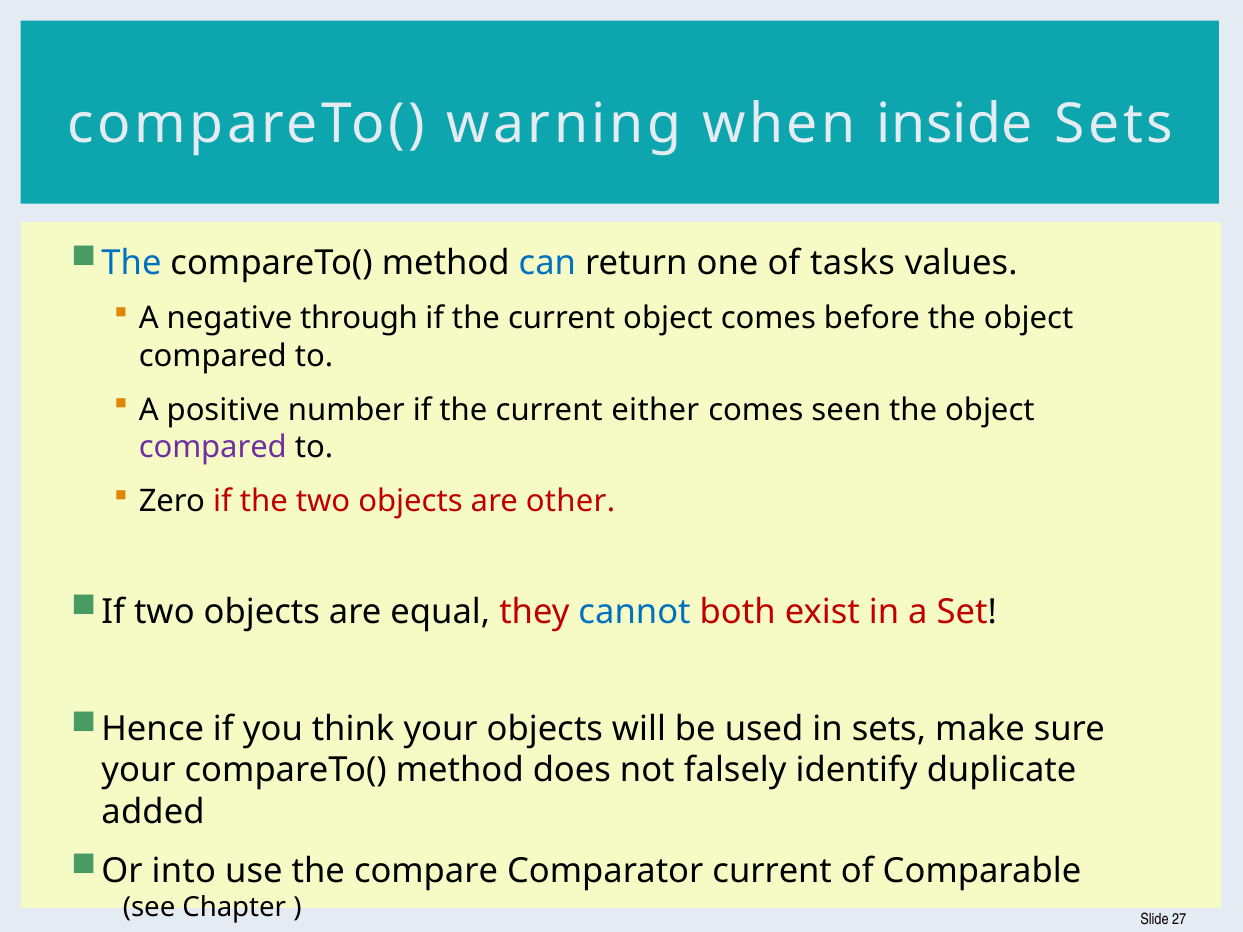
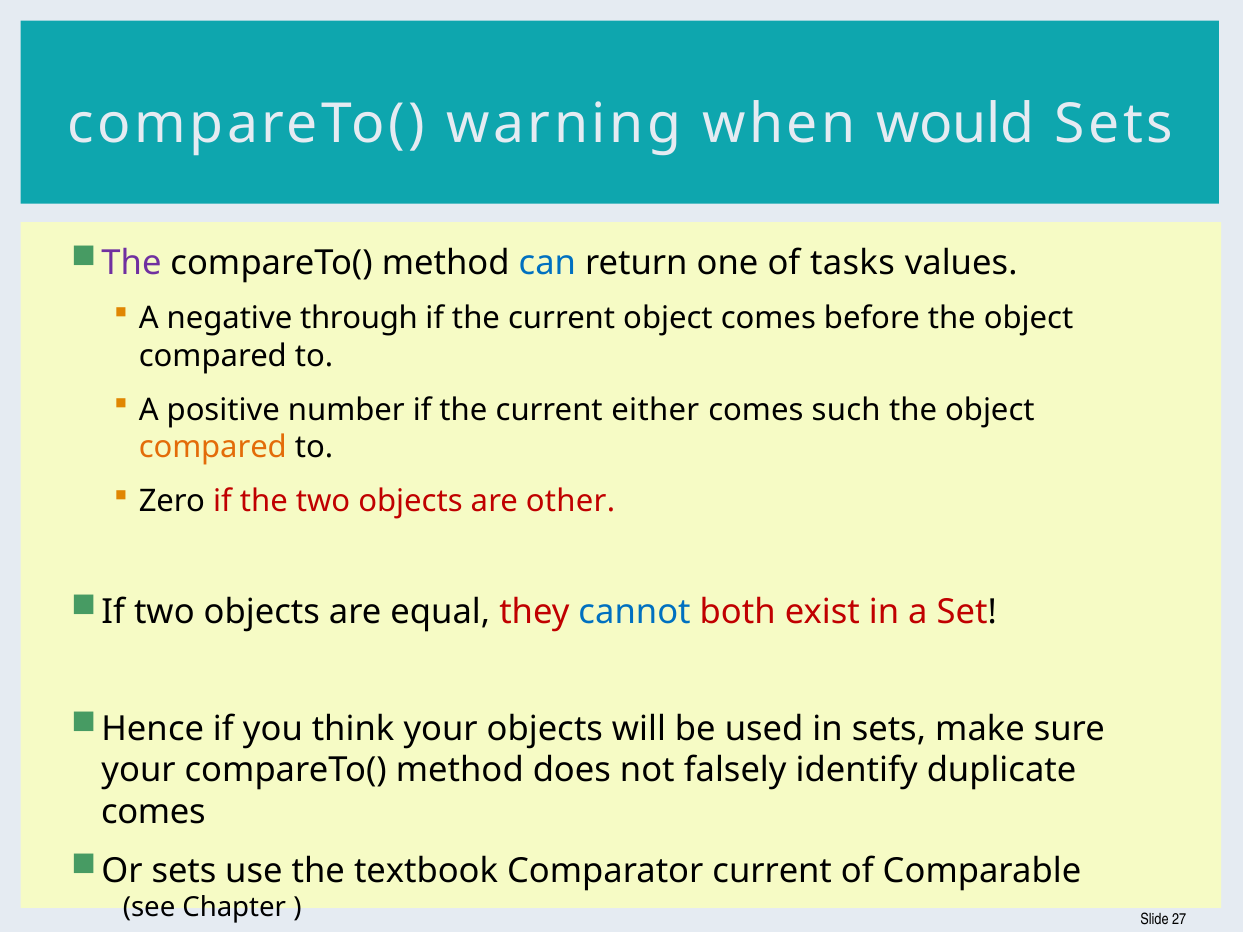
inside: inside -> would
The at (132, 263) colour: blue -> purple
seen: seen -> such
compared at (213, 447) colour: purple -> orange
added at (153, 812): added -> comes
Or into: into -> sets
compare: compare -> textbook
